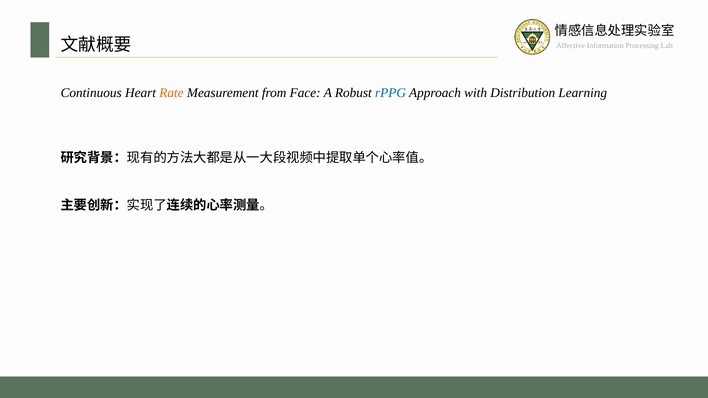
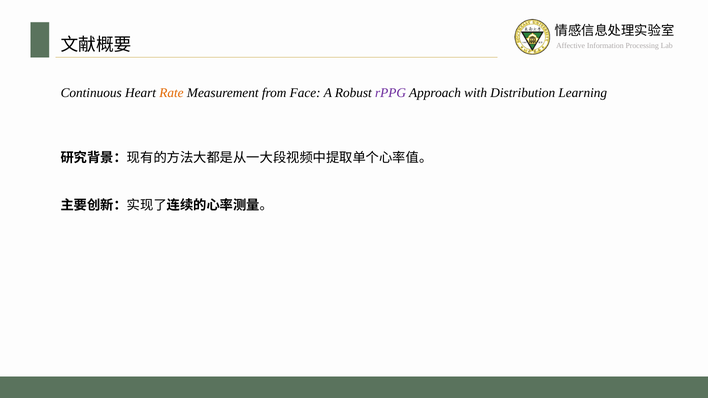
rPPG colour: blue -> purple
